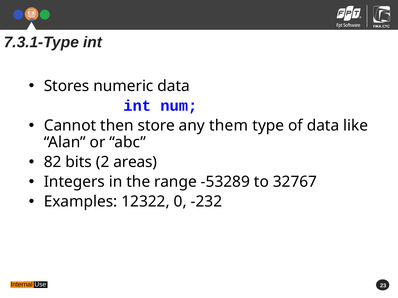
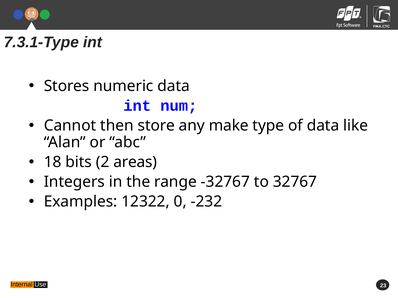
them: them -> make
82: 82 -> 18
-53289: -53289 -> -32767
